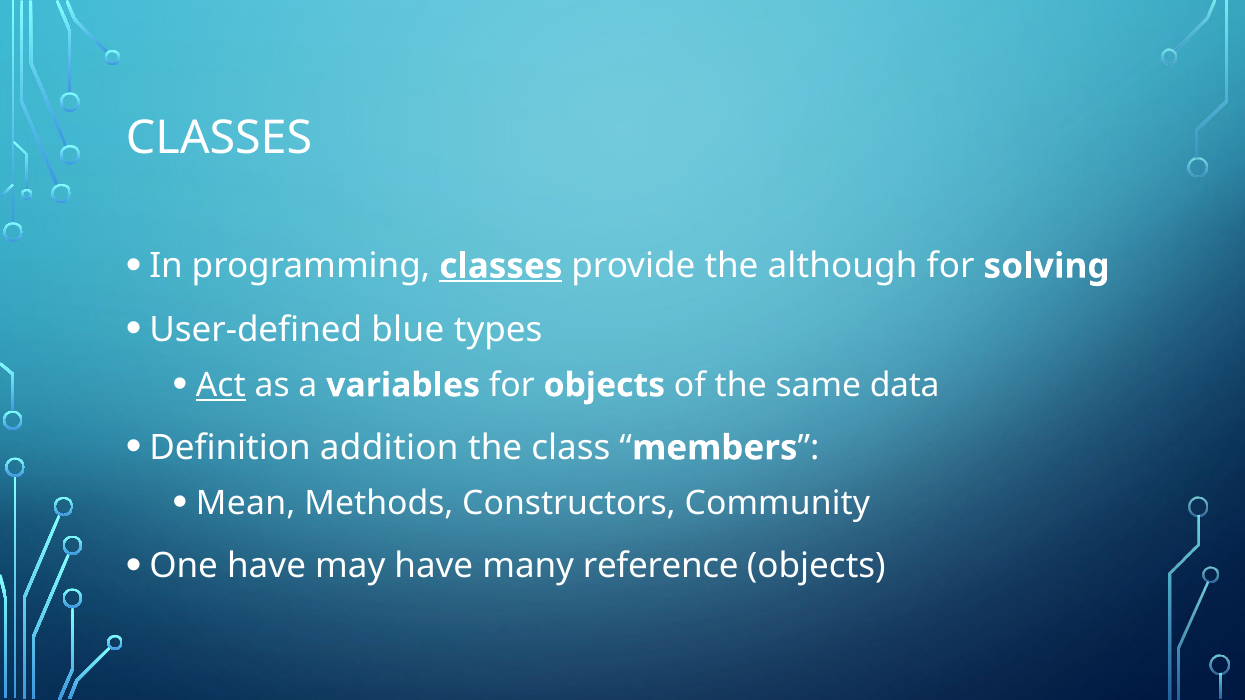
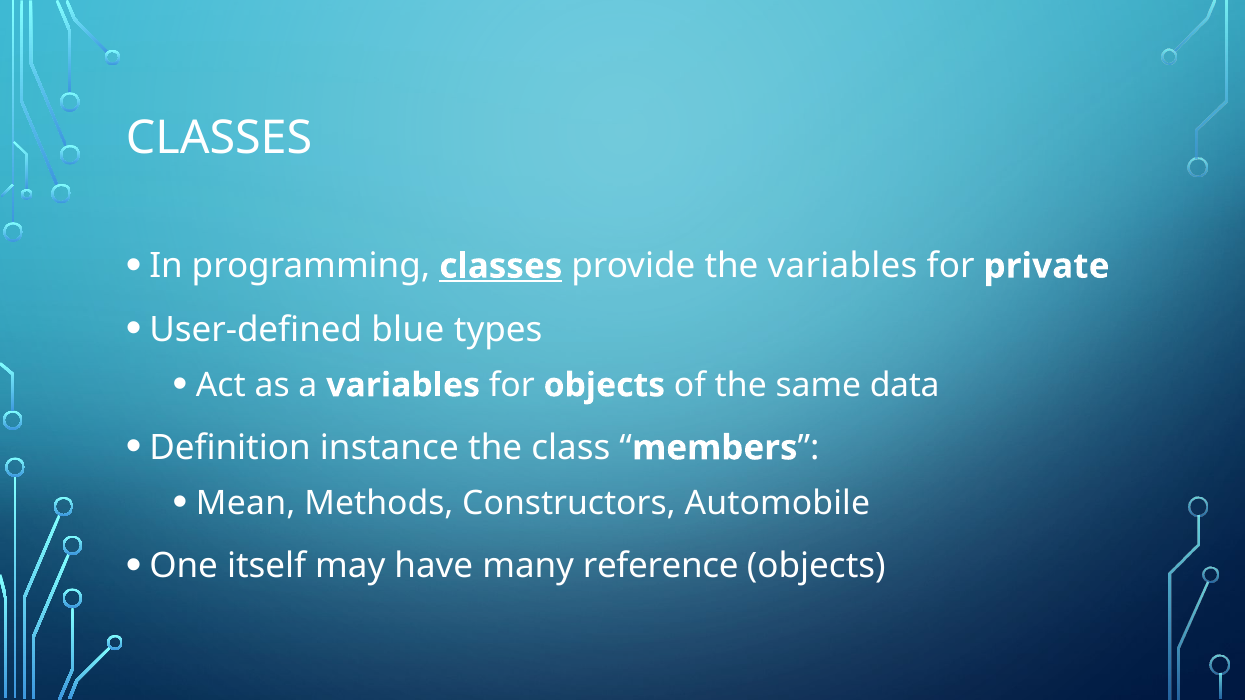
the although: although -> variables
solving: solving -> private
Act underline: present -> none
addition: addition -> instance
Community: Community -> Automobile
One have: have -> itself
